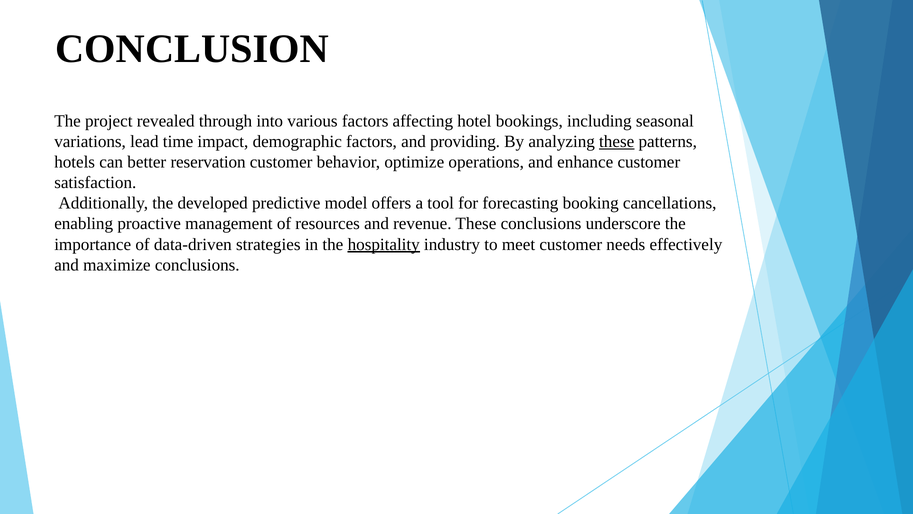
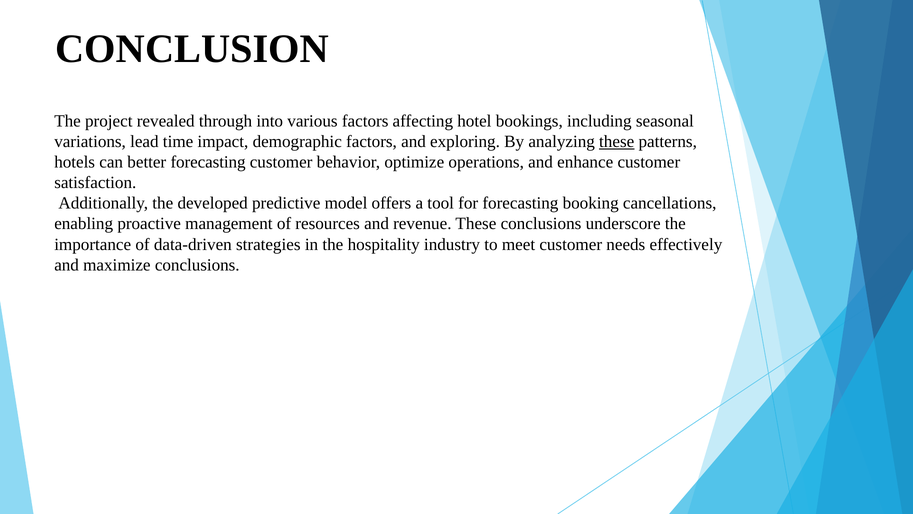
providing: providing -> exploring
better reservation: reservation -> forecasting
hospitality underline: present -> none
